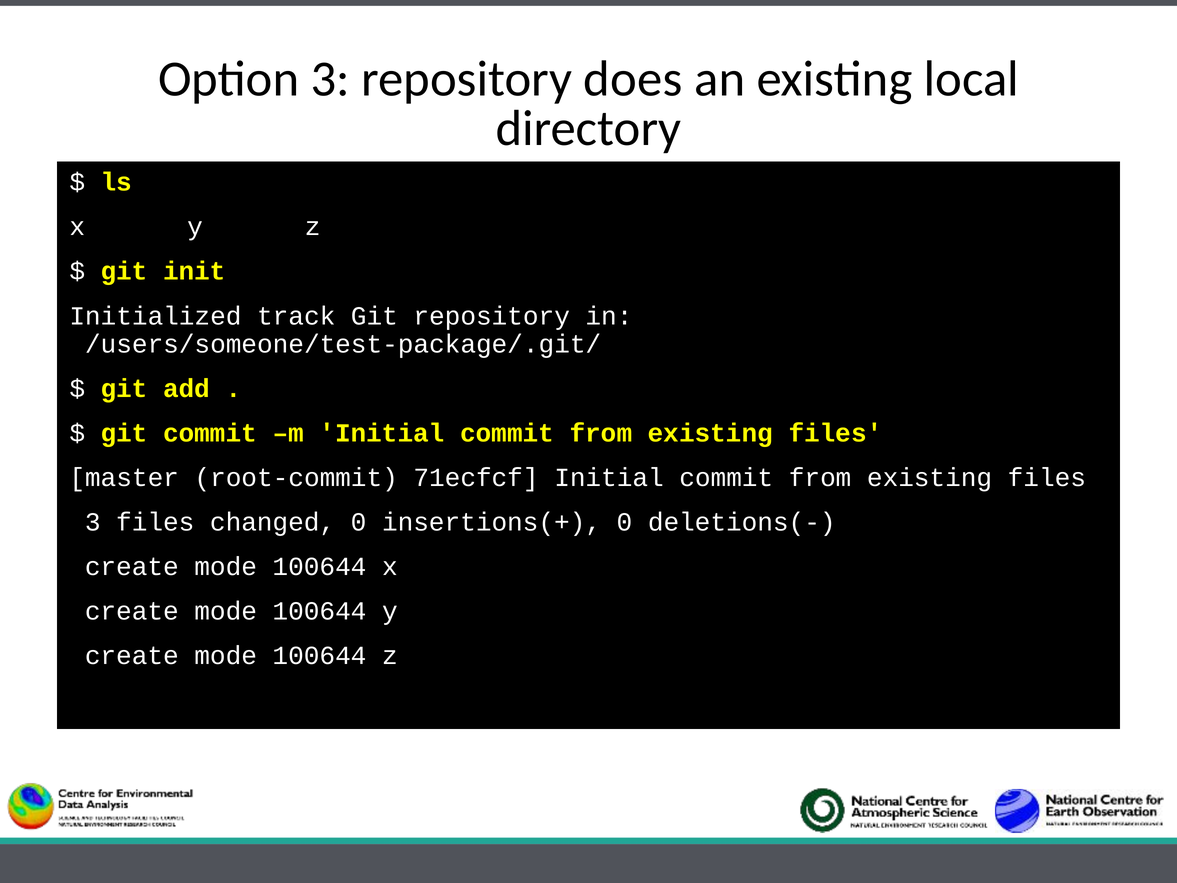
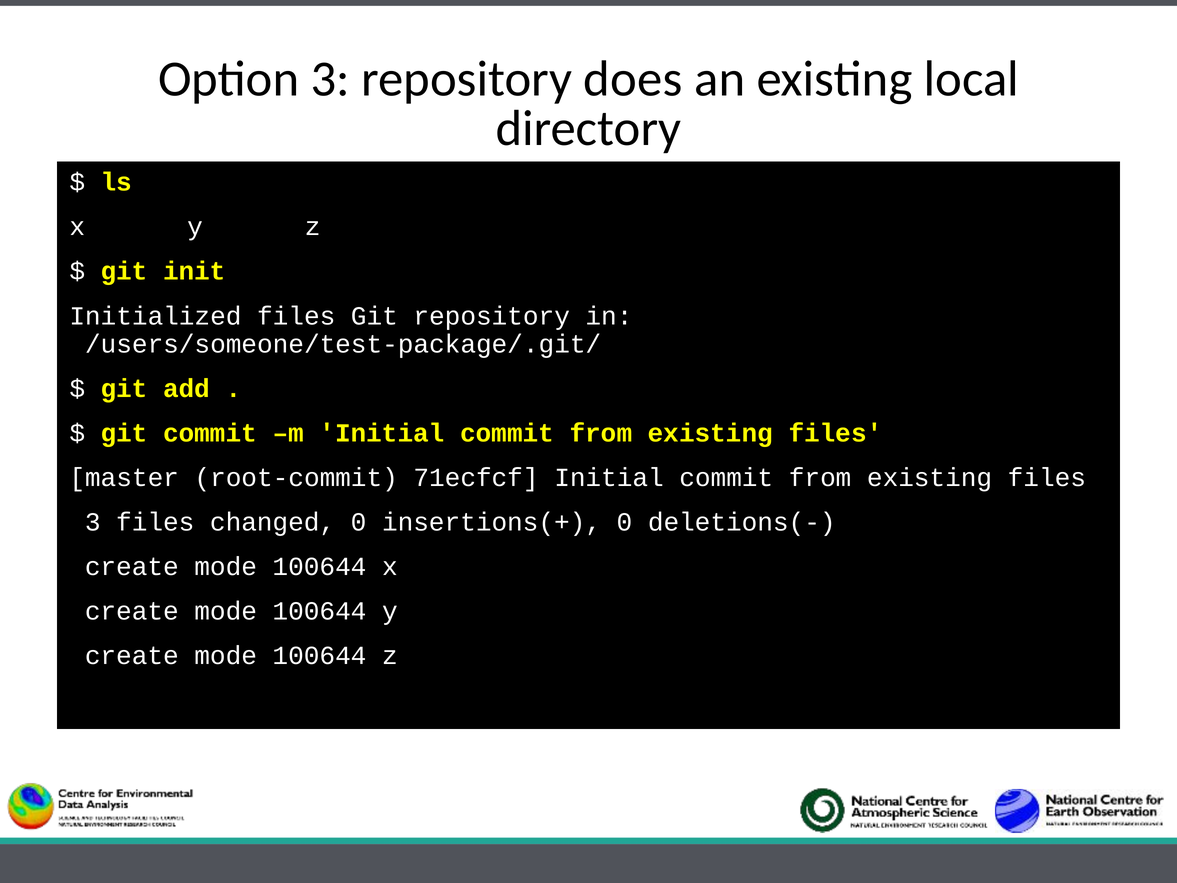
Initialized track: track -> files
